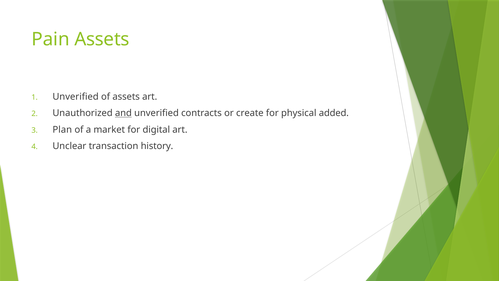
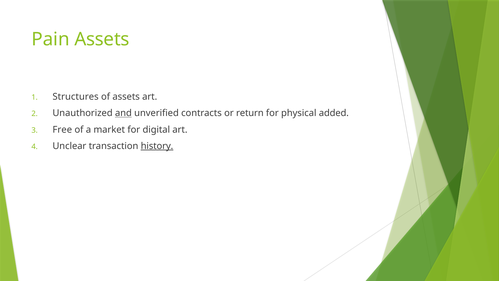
Unverified at (76, 97): Unverified -> Structures
create: create -> return
Plan: Plan -> Free
history underline: none -> present
